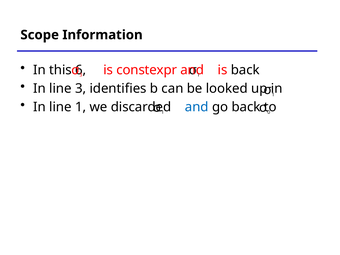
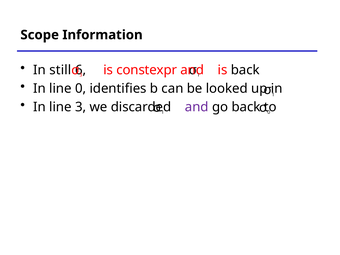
this: this -> still
line 3: 3 -> 0
line 1: 1 -> 3
and at (197, 107) colour: blue -> purple
